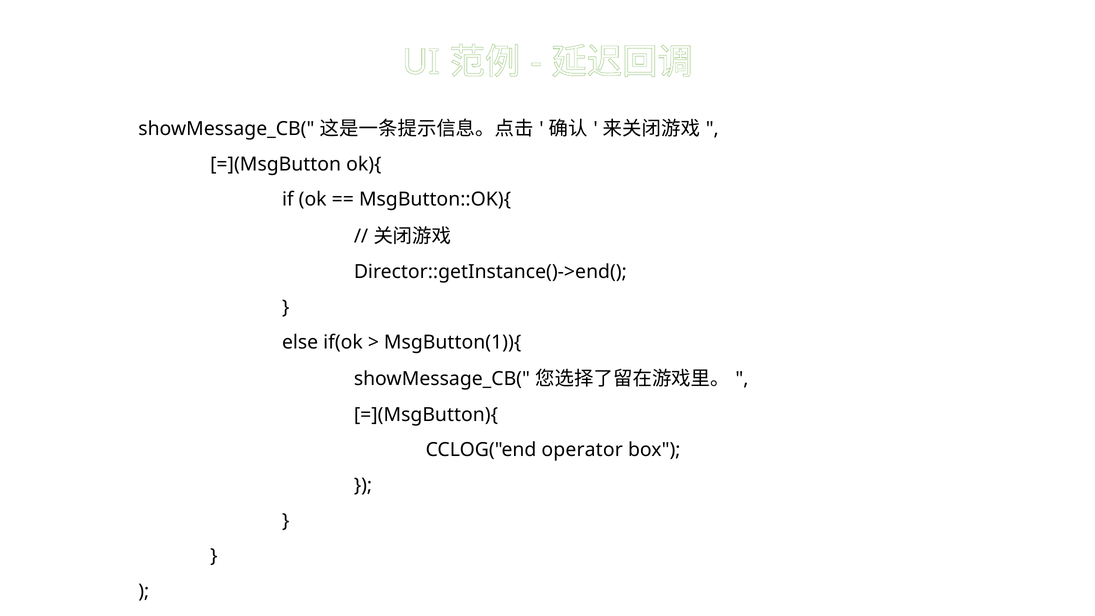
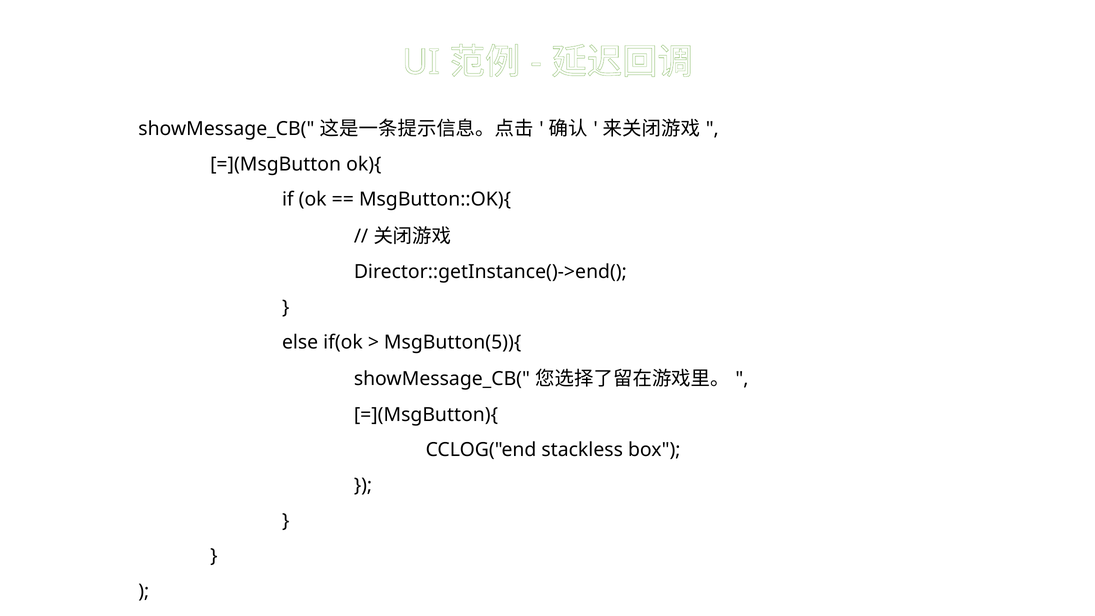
MsgButton(1)){: MsgButton(1)){ -> MsgButton(5)){
operator: operator -> stackless
